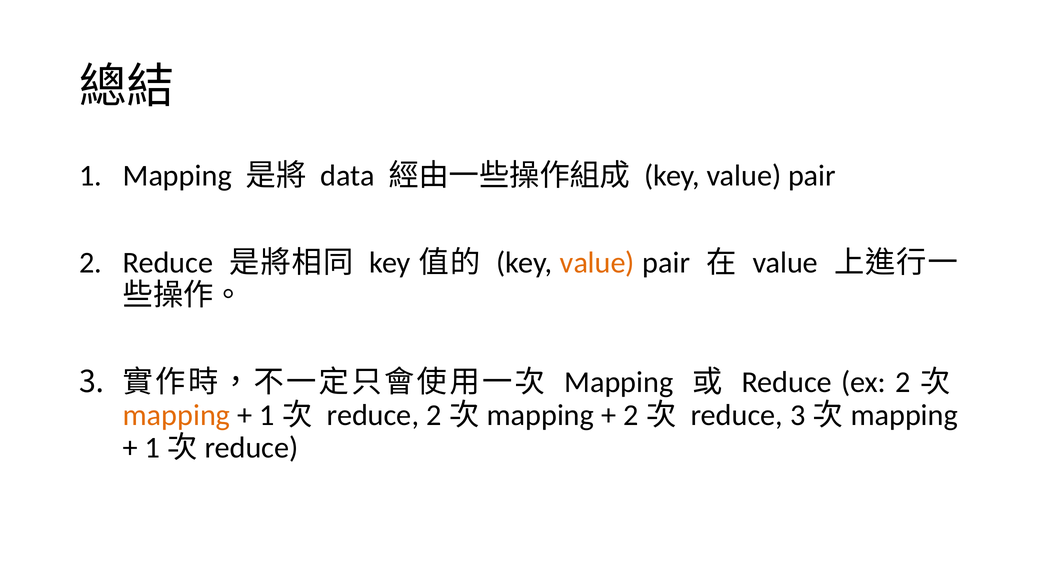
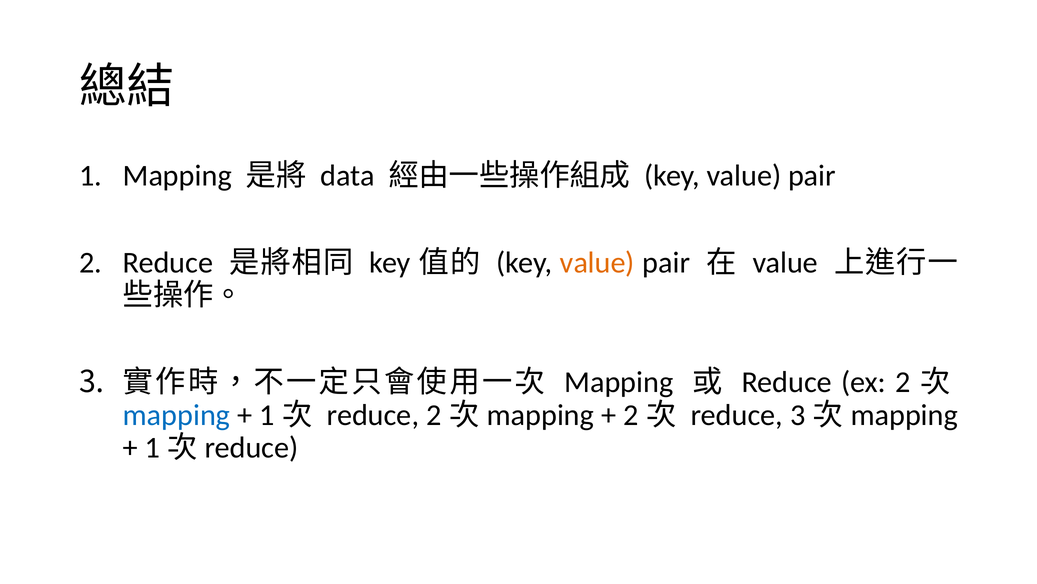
mapping at (176, 415) colour: orange -> blue
